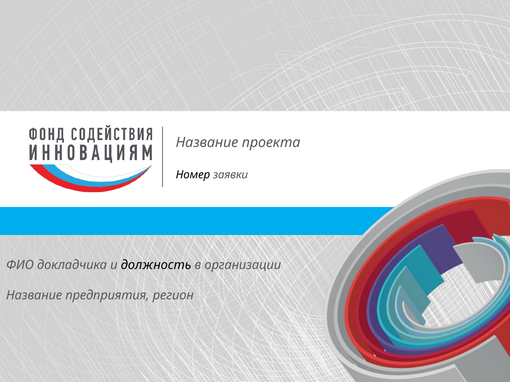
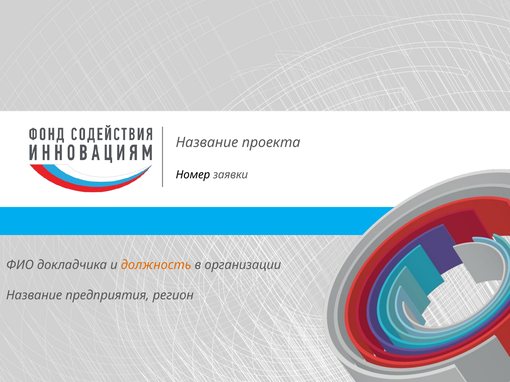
должность colour: black -> orange
